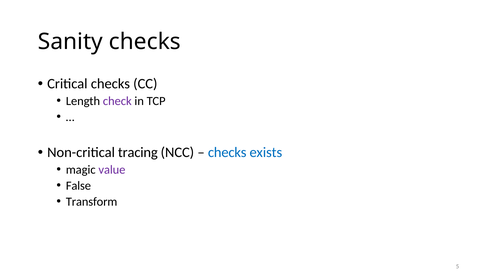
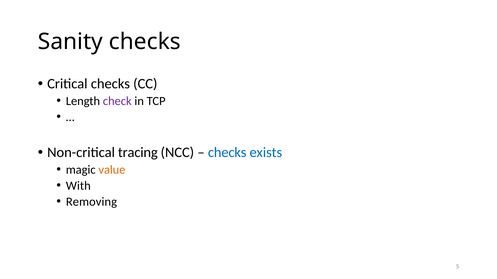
value colour: purple -> orange
False: False -> With
Transform: Transform -> Removing
